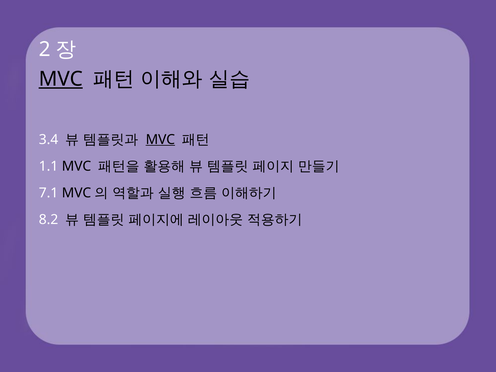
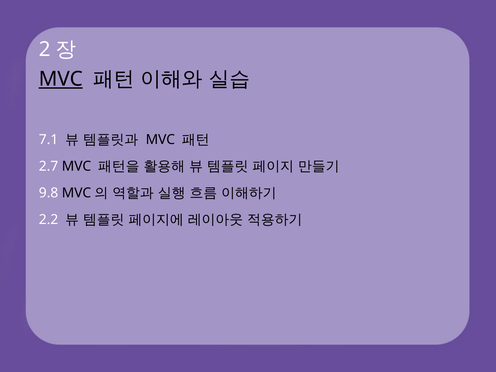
3.4: 3.4 -> 7.1
MVC at (160, 139) underline: present -> none
1.1: 1.1 -> 2.7
7.1: 7.1 -> 9.8
8.2: 8.2 -> 2.2
